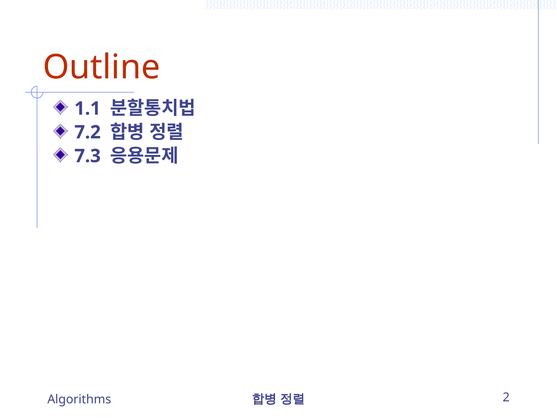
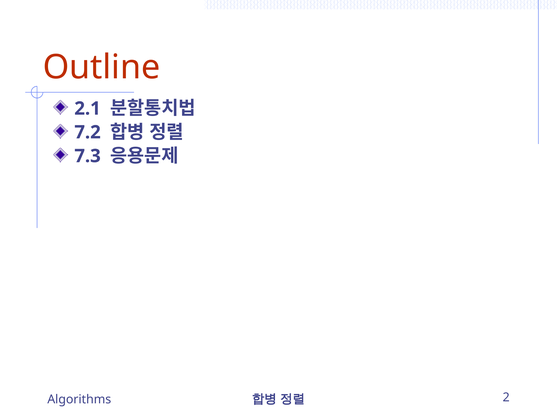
1.1: 1.1 -> 2.1
